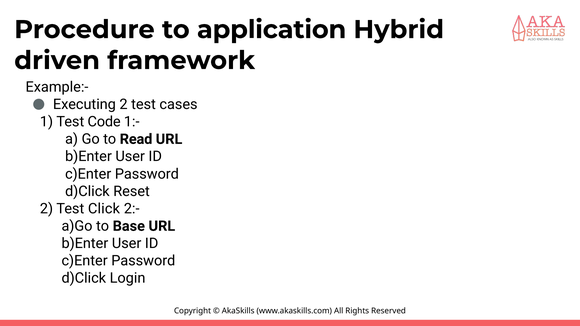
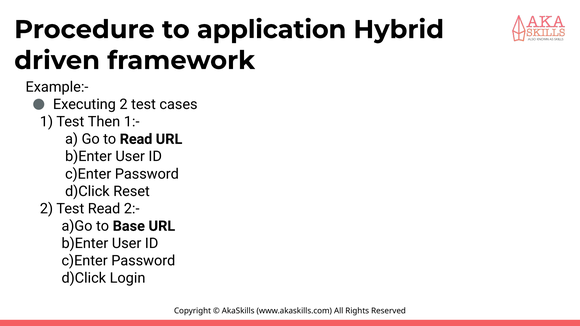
Code: Code -> Then
Test Click: Click -> Read
